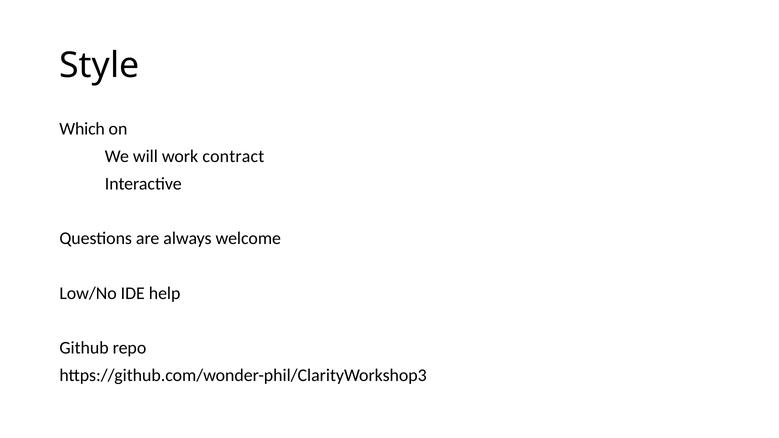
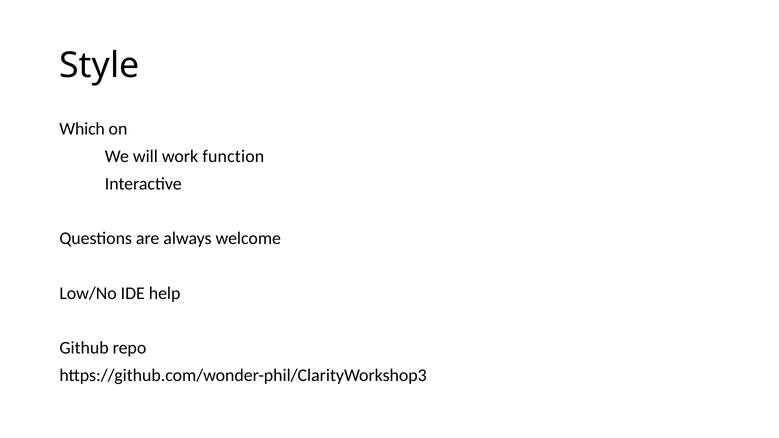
contract: contract -> function
